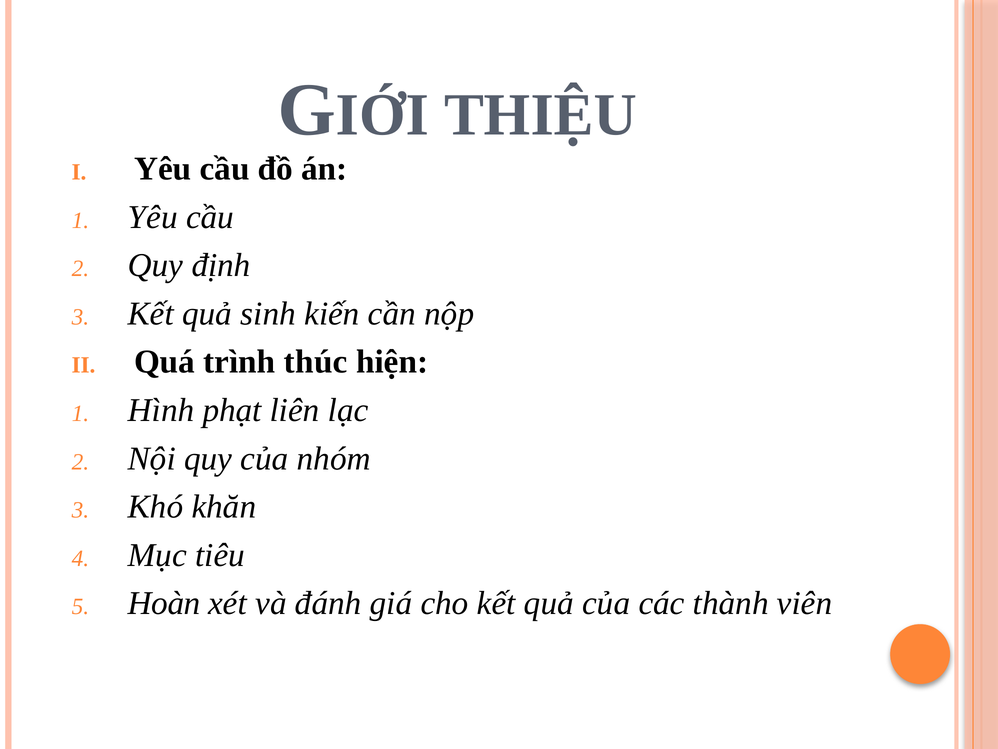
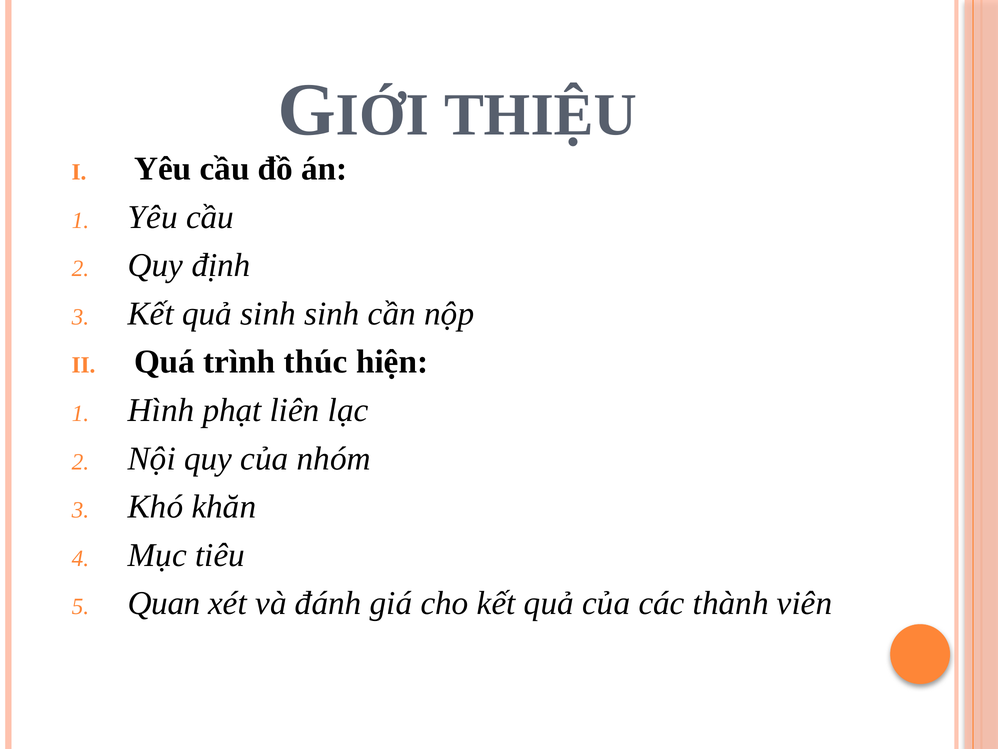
sinh kiến: kiến -> sinh
Hoàn: Hoàn -> Quan
